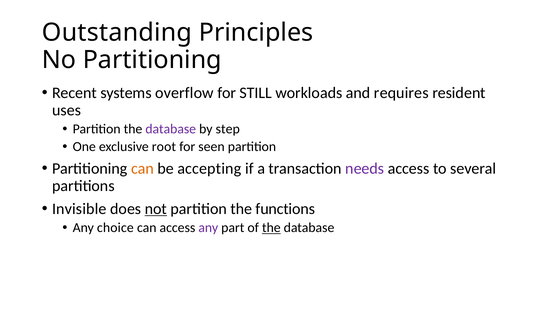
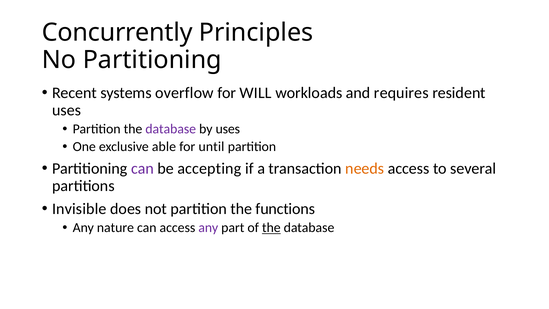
Outstanding: Outstanding -> Concurrently
STILL: STILL -> WILL
by step: step -> uses
root: root -> able
seen: seen -> until
can at (142, 168) colour: orange -> purple
needs colour: purple -> orange
not underline: present -> none
choice: choice -> nature
